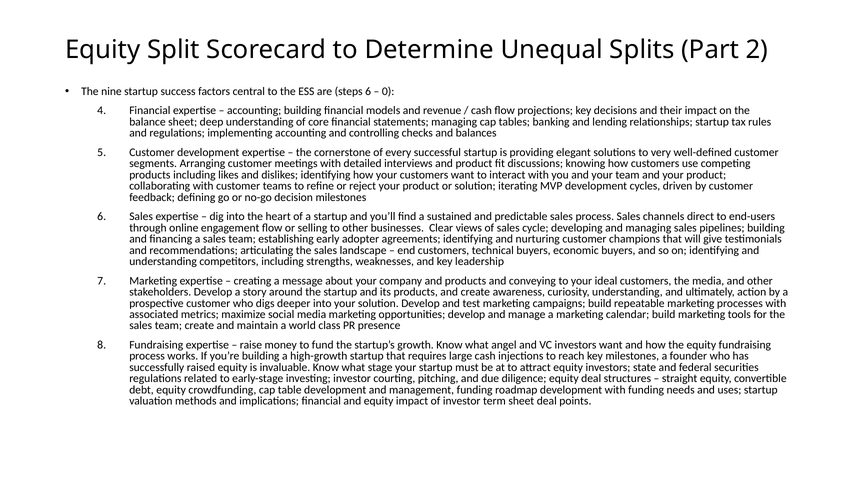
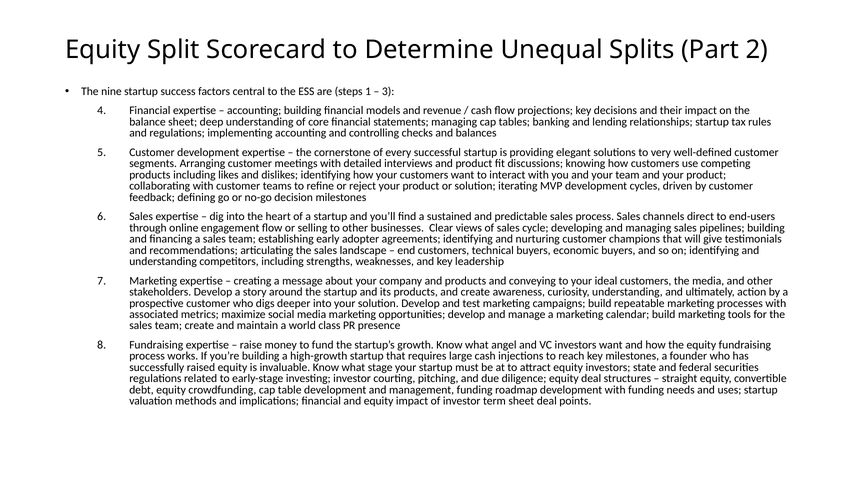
steps 6: 6 -> 1
0: 0 -> 3
